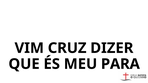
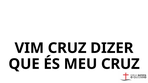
MEU PARA: PARA -> CRUZ
